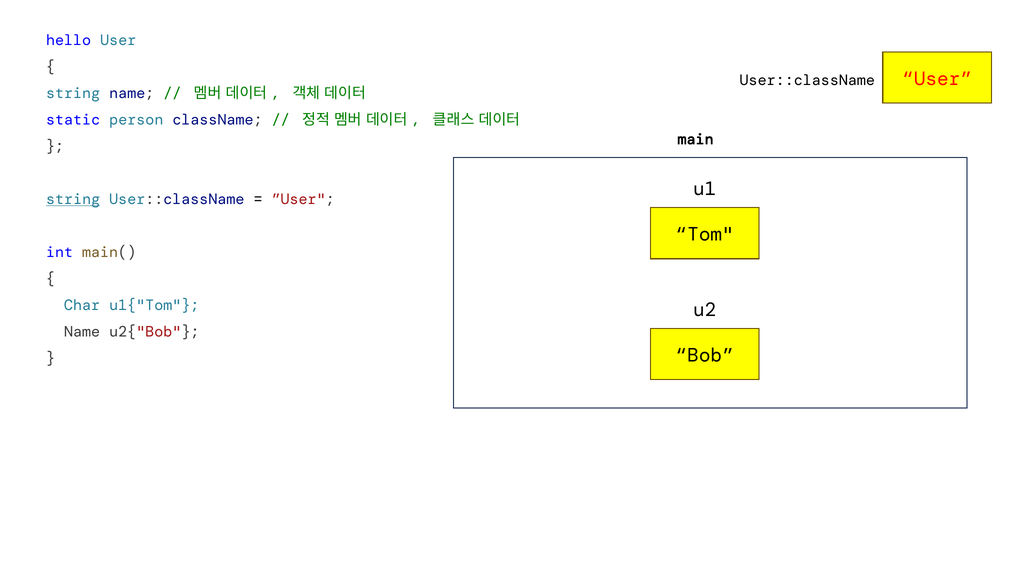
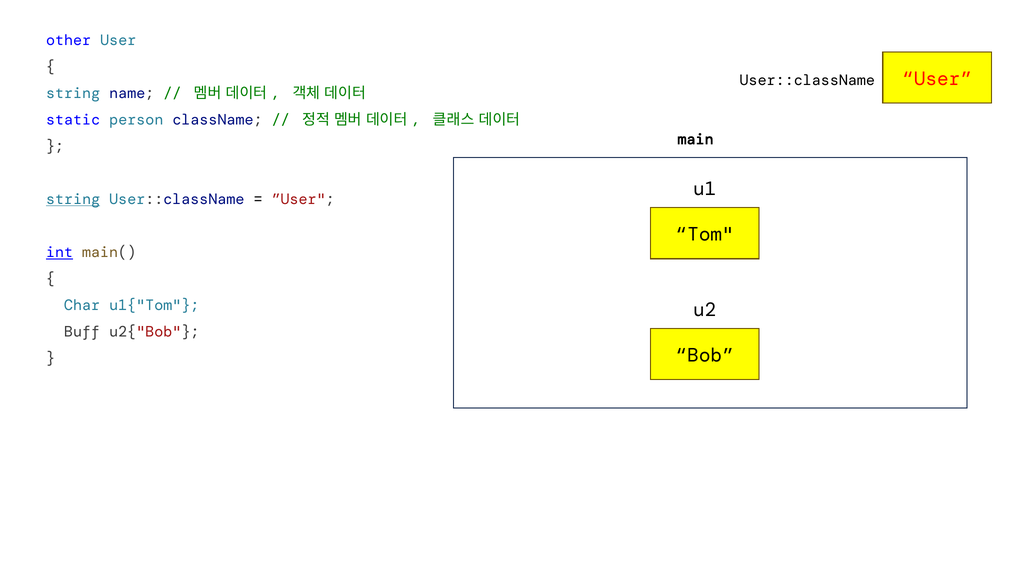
hello: hello -> other
int underline: none -> present
Name at (82, 332): Name -> Buff
